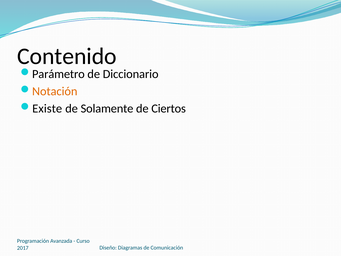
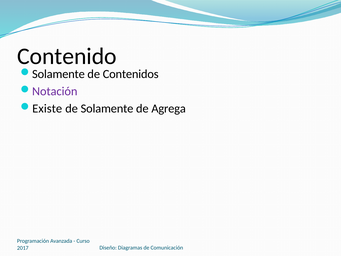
Parámetro at (58, 74): Parámetro -> Solamente
Diccionario: Diccionario -> Contenidos
Notación colour: orange -> purple
Ciertos: Ciertos -> Agrega
